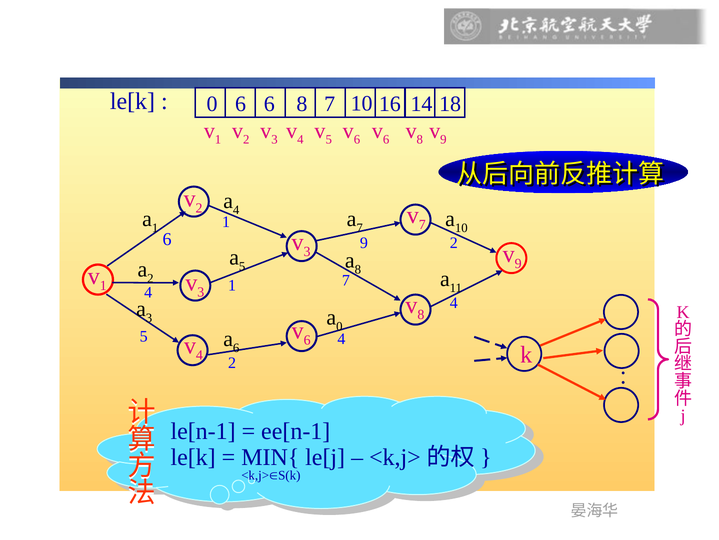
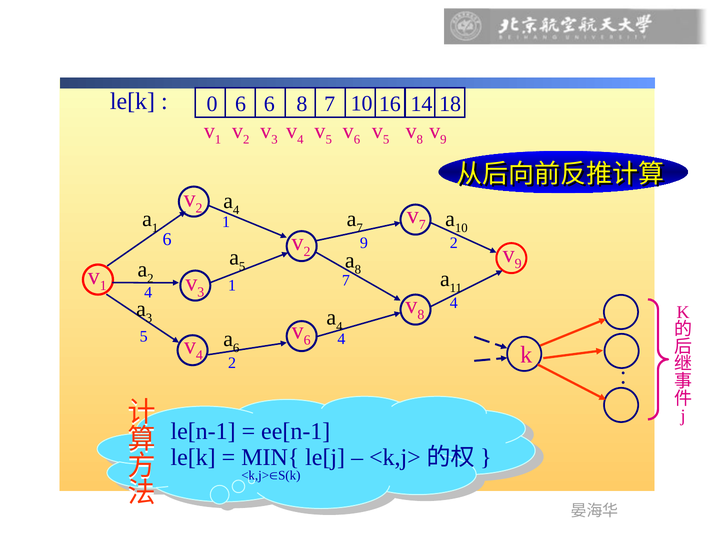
6 at (386, 139): 6 -> 5
3 at (307, 251): 3 -> 2
0 at (339, 326): 0 -> 4
